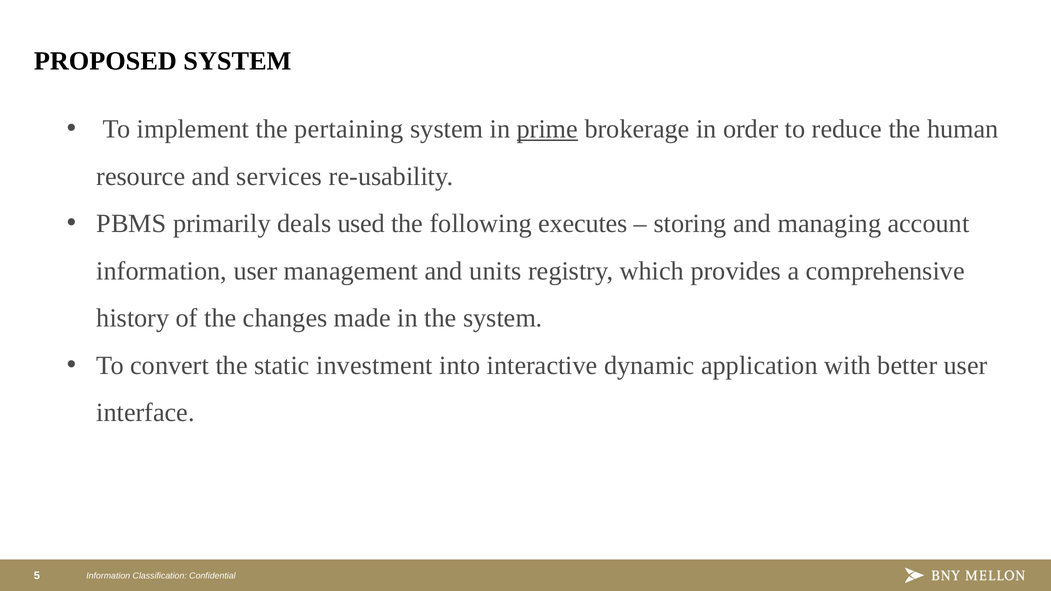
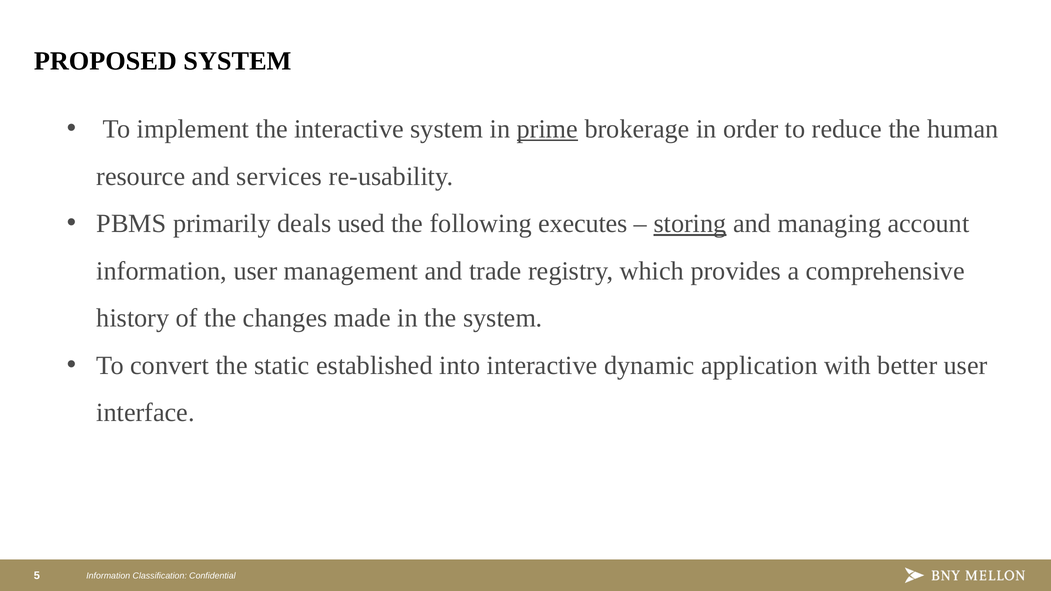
the pertaining: pertaining -> interactive
storing underline: none -> present
units: units -> trade
investment: investment -> established
